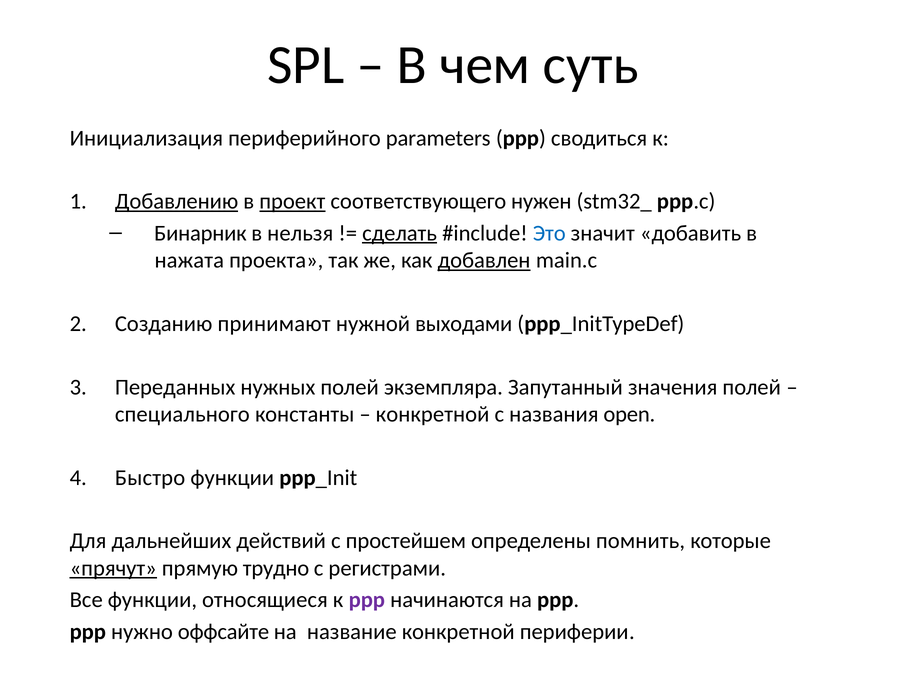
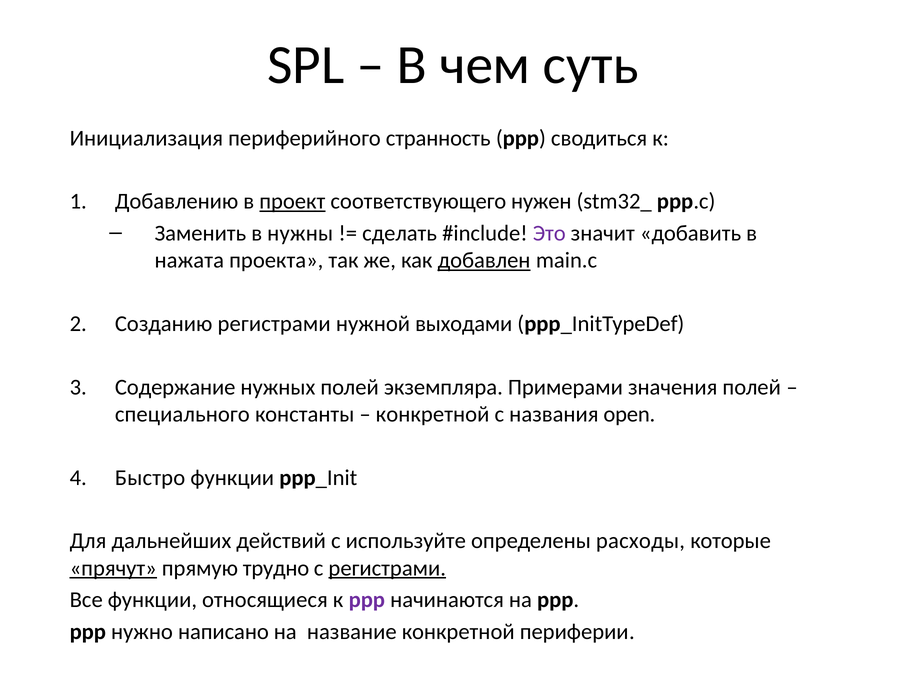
parameters: parameters -> странность
Добавлению underline: present -> none
Бинарник: Бинарник -> Заменить
нельзя: нельзя -> нужны
сделать underline: present -> none
Это colour: blue -> purple
Созданию принимают: принимают -> регистрами
Переданных: Переданных -> Содержание
Запутанный: Запутанный -> Примерами
простейшем: простейшем -> используйте
помнить: помнить -> расходы
регистрами at (387, 569) underline: none -> present
оффсайте: оффсайте -> написано
